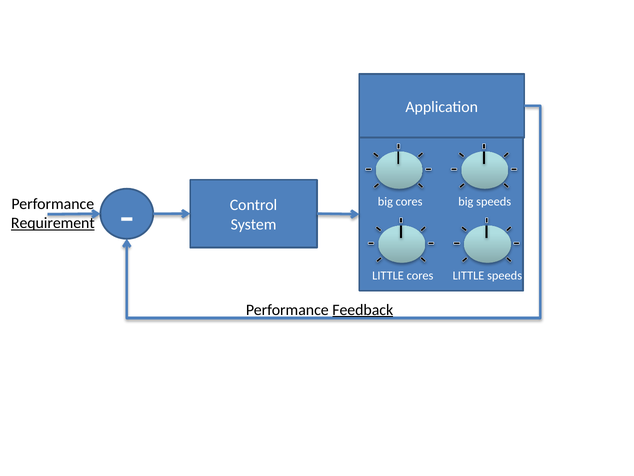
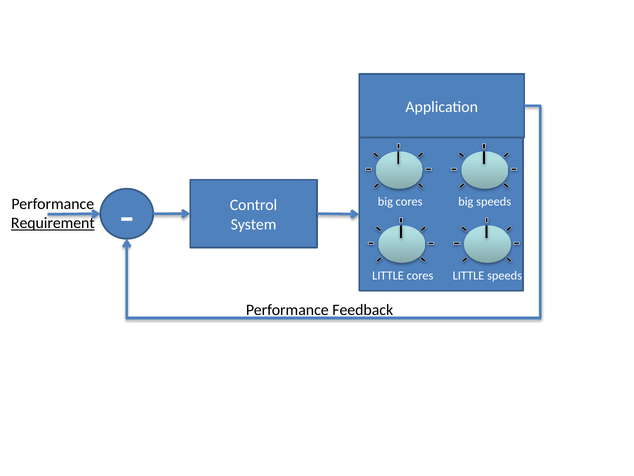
Feedback underline: present -> none
